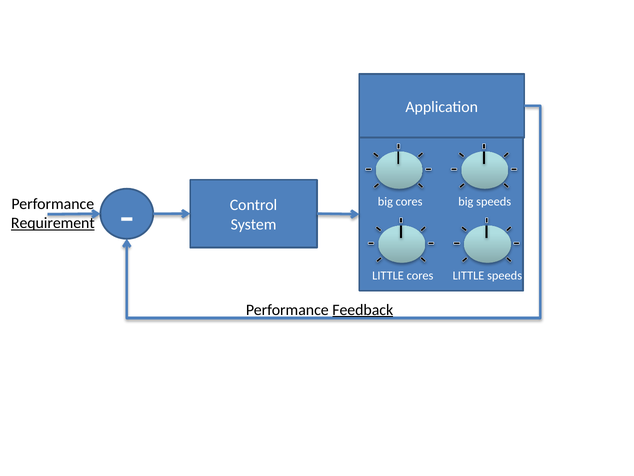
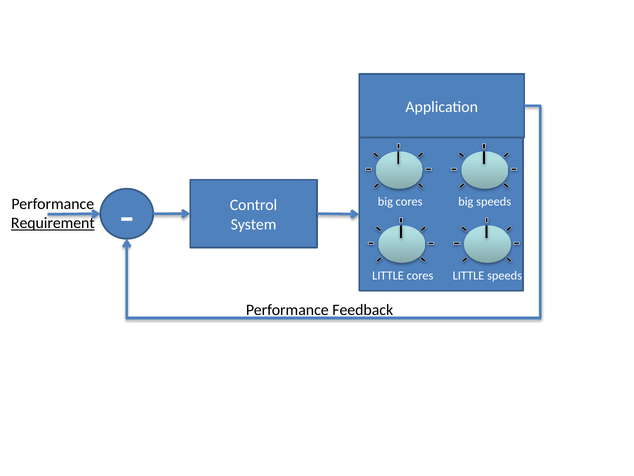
Feedback underline: present -> none
